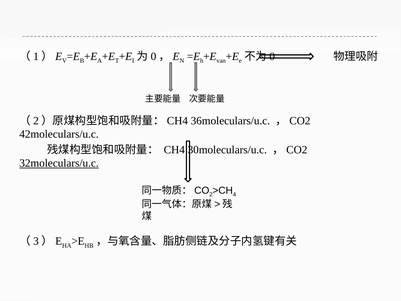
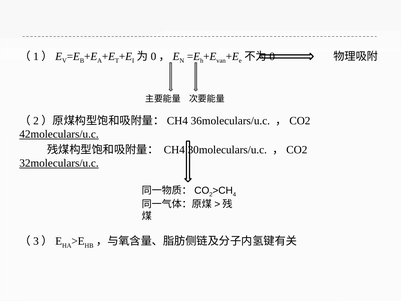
42moleculars/u.c underline: none -> present
